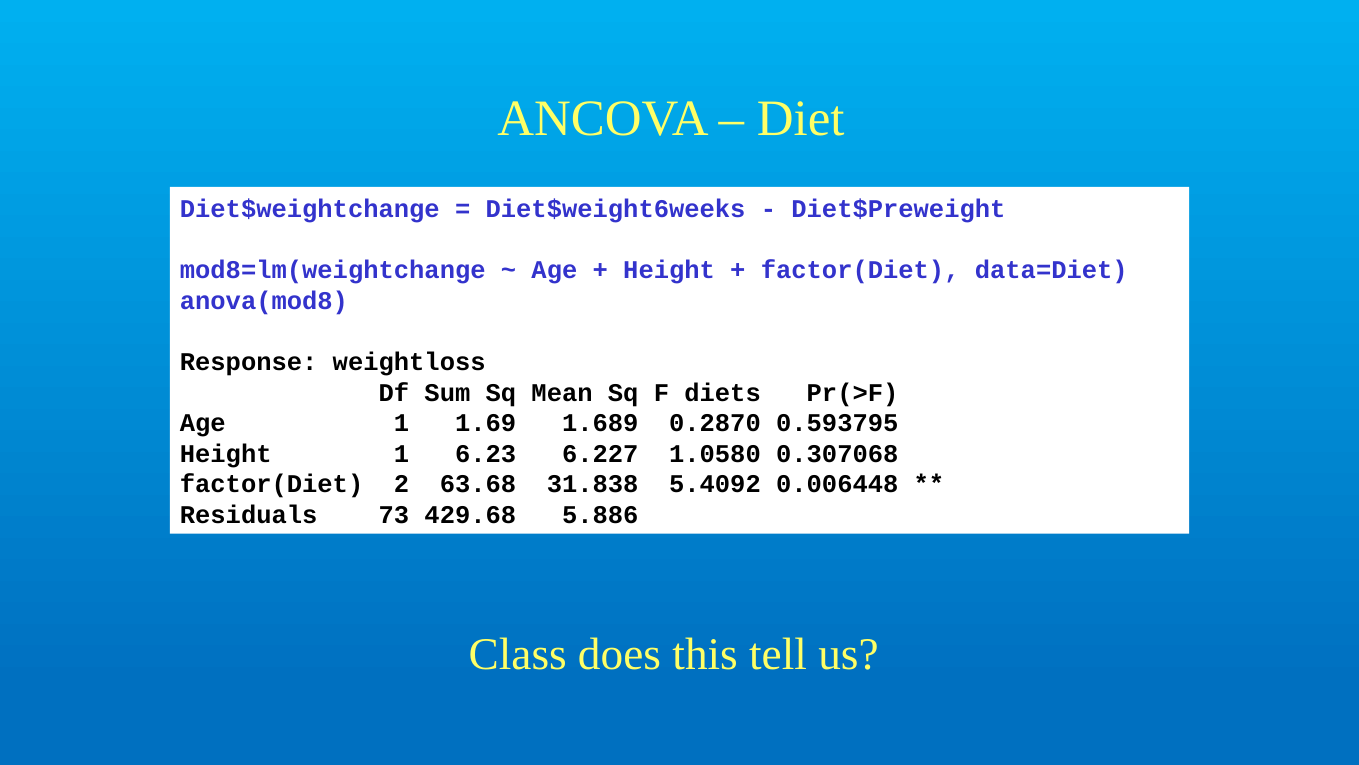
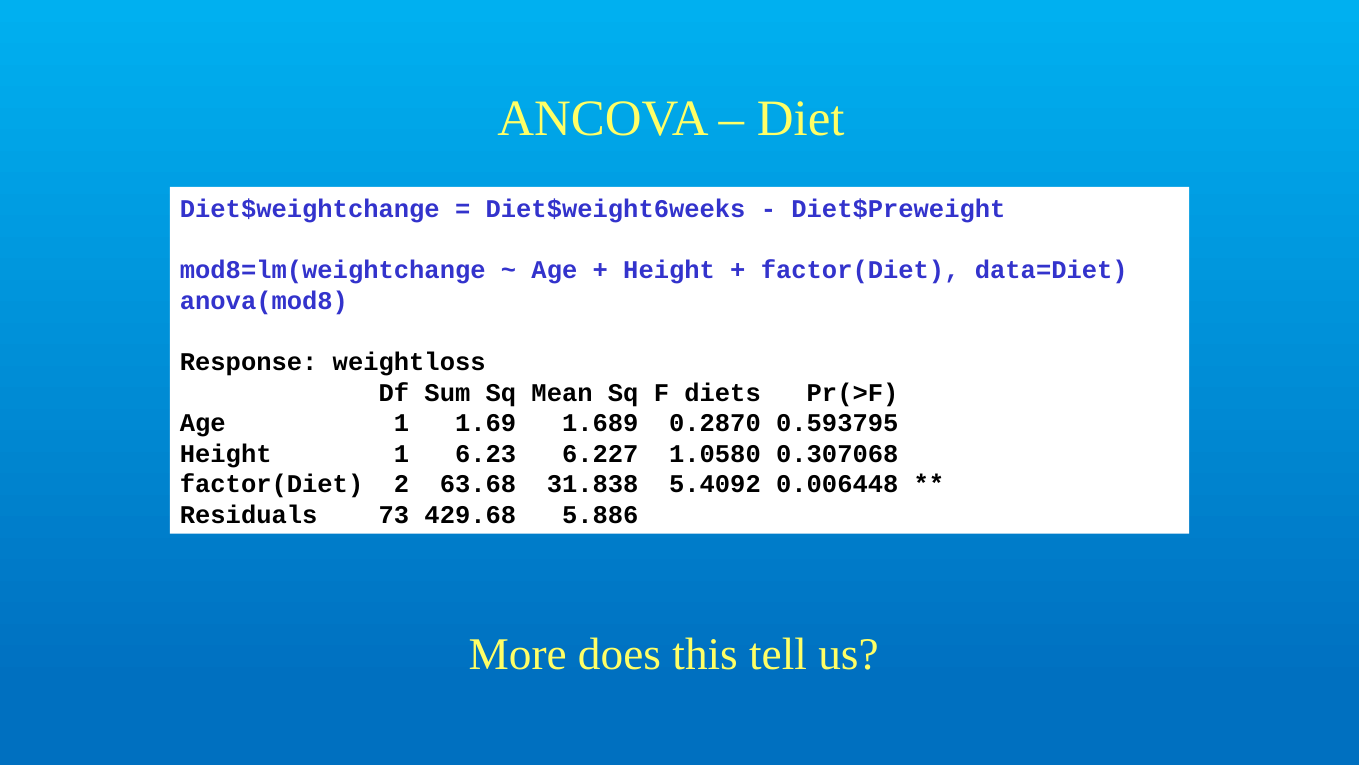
Class: Class -> More
